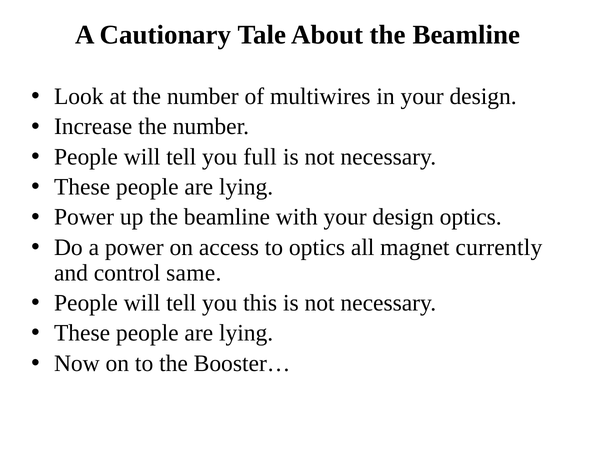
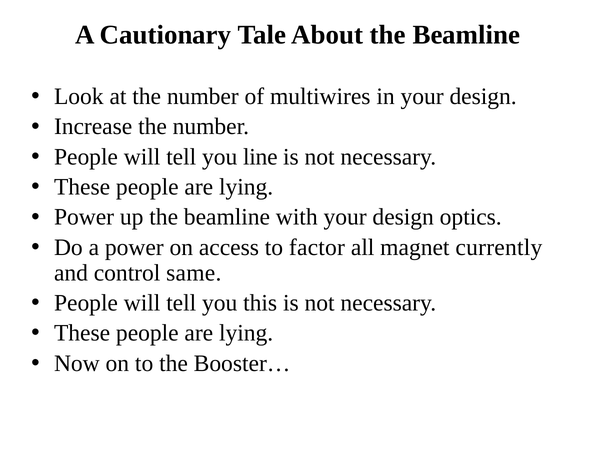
full: full -> line
to optics: optics -> factor
